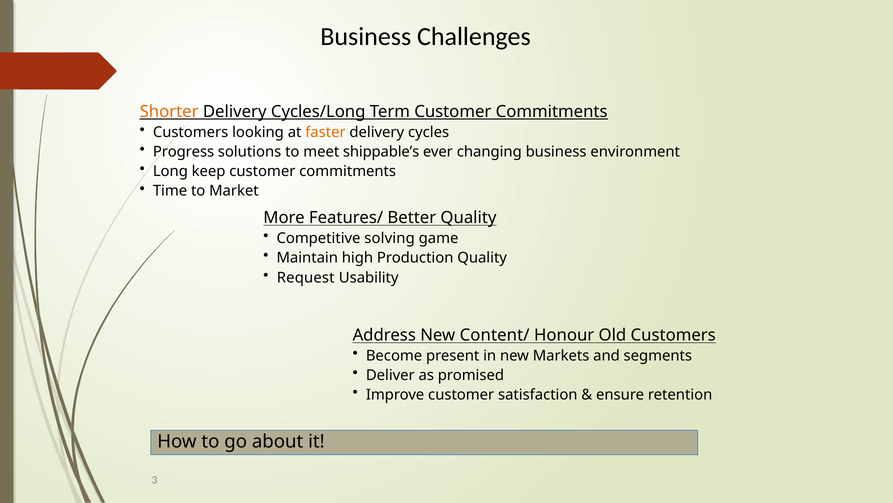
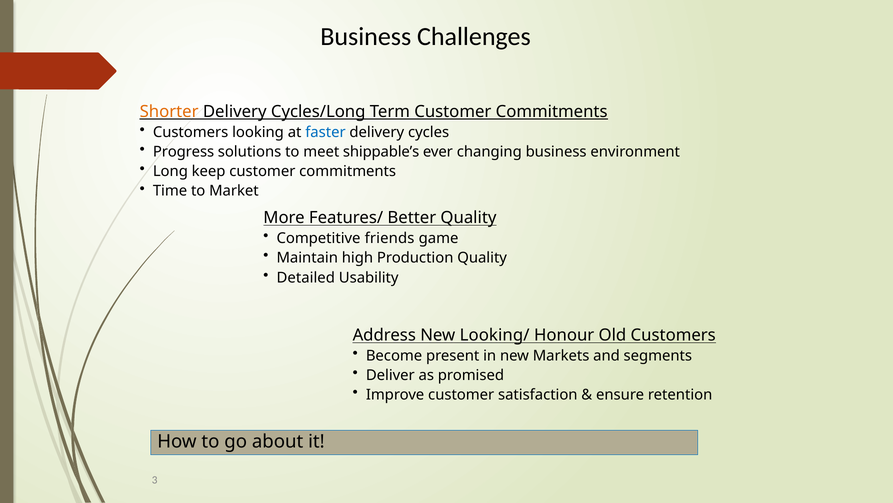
faster colour: orange -> blue
solving: solving -> friends
Request: Request -> Detailed
Content/: Content/ -> Looking/
